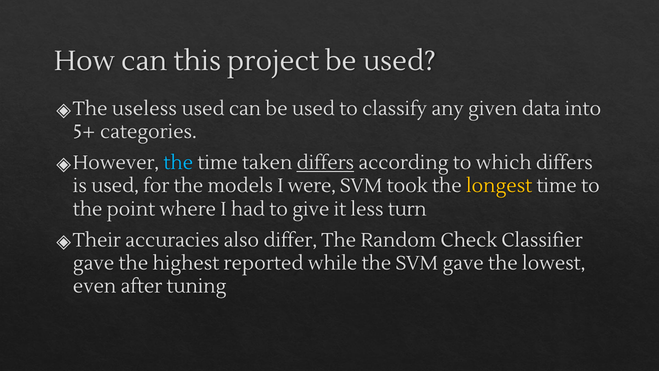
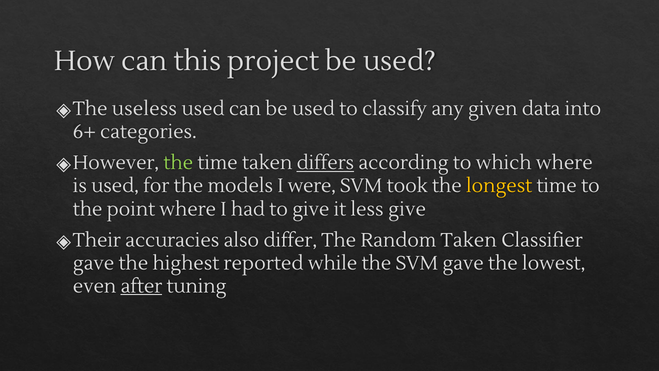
5+: 5+ -> 6+
the at (178, 163) colour: light blue -> light green
which differs: differs -> where
less turn: turn -> give
Random Check: Check -> Taken
after underline: none -> present
